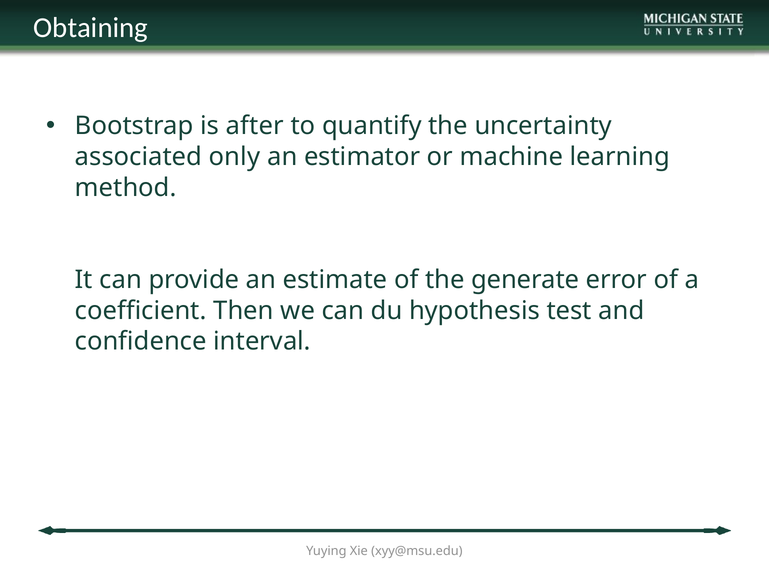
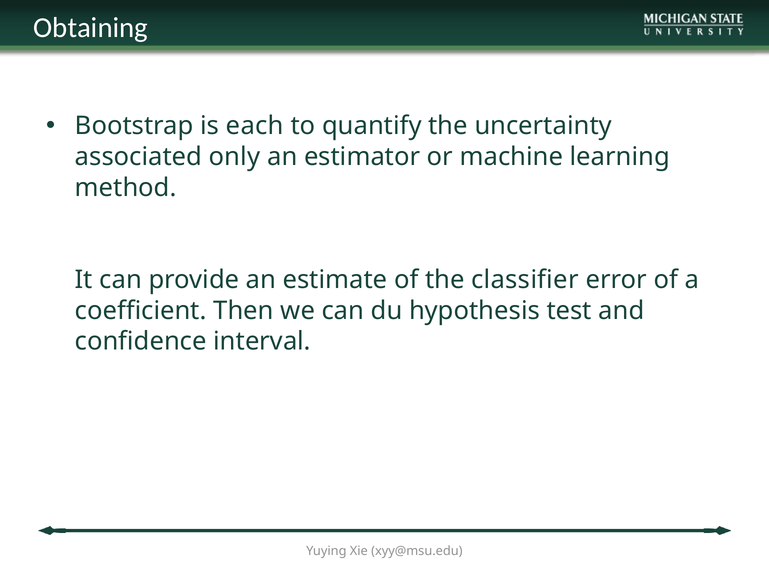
after: after -> each
generate: generate -> classifier
